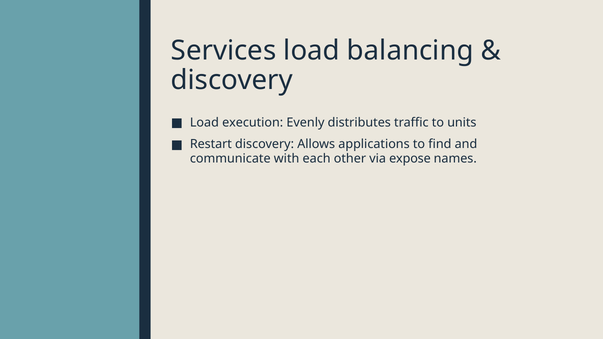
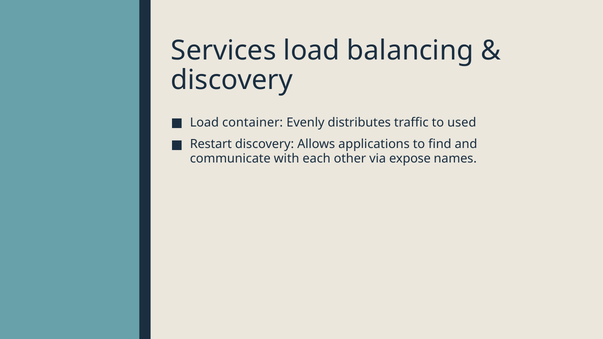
execution: execution -> container
units: units -> used
